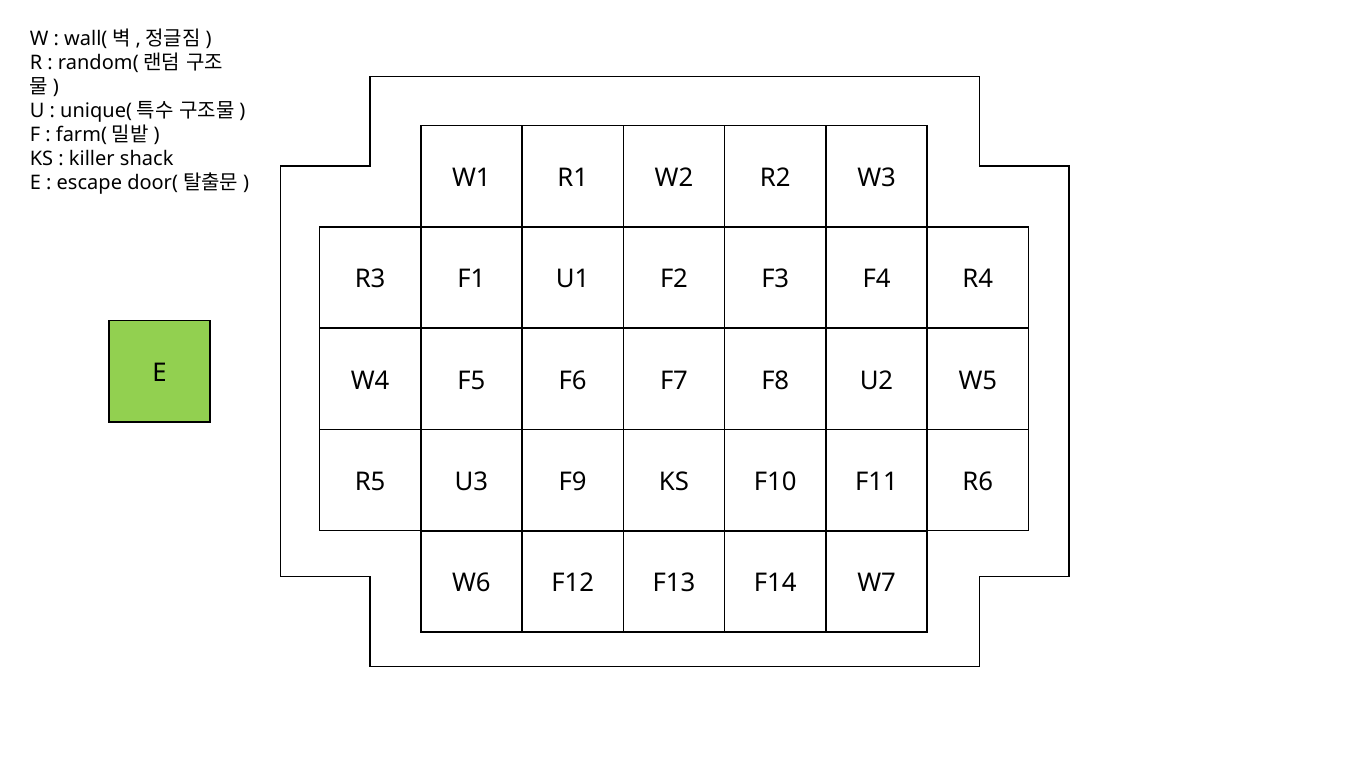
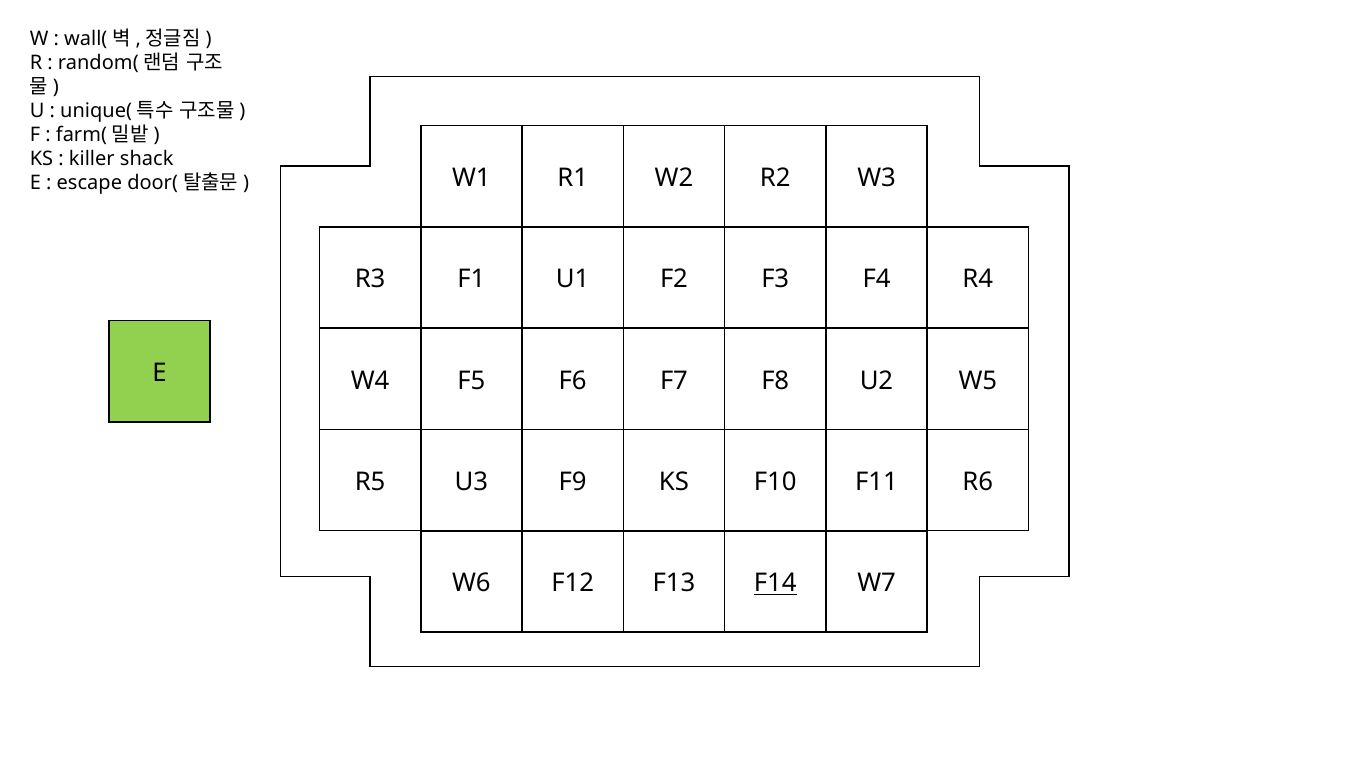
F14 underline: none -> present
